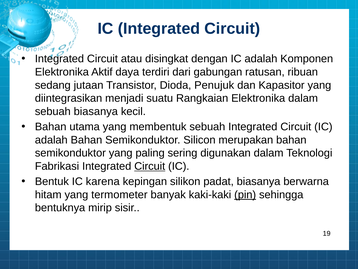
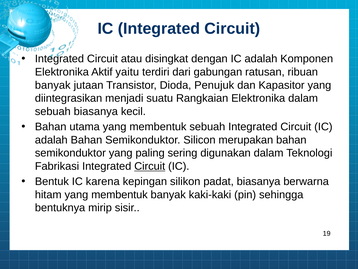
daya: daya -> yaitu
sedang at (53, 85): sedang -> banyak
hitam yang termometer: termometer -> membentuk
pin underline: present -> none
